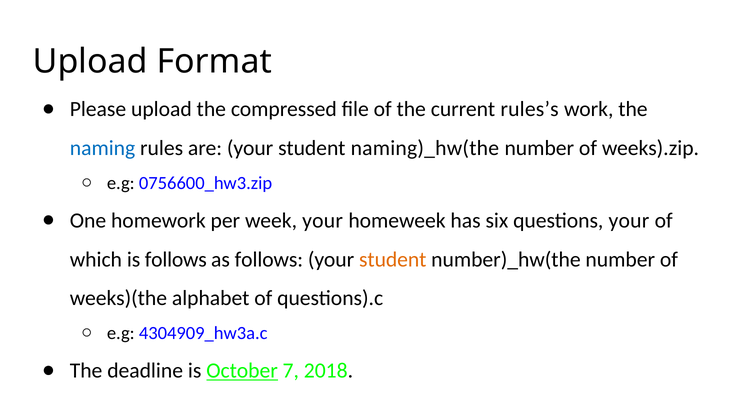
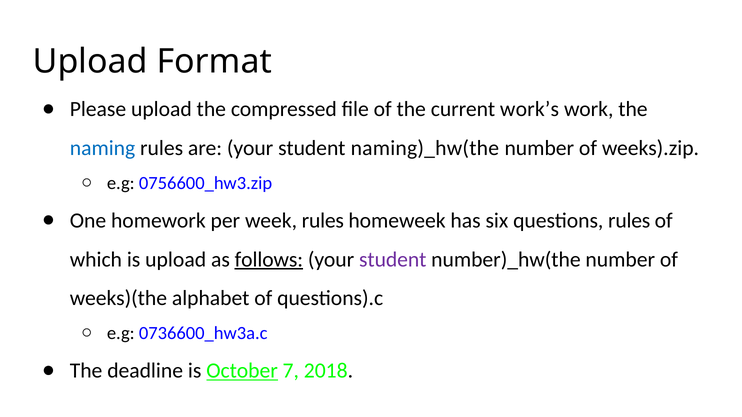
rules’s: rules’s -> work’s
week your: your -> rules
questions your: your -> rules
is follows: follows -> upload
follows at (269, 260) underline: none -> present
student at (393, 260) colour: orange -> purple
4304909_hw3a.c: 4304909_hw3a.c -> 0736600_hw3a.c
